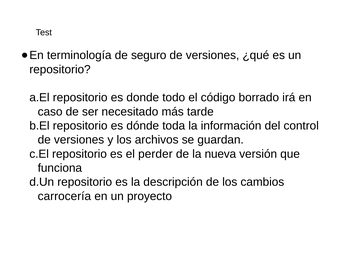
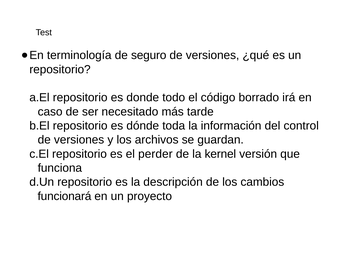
nueva: nueva -> kernel
carrocería: carrocería -> funcionará
